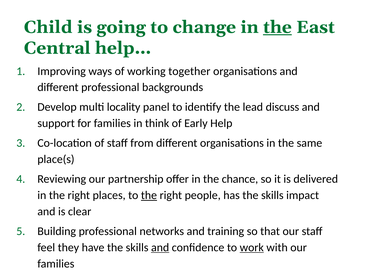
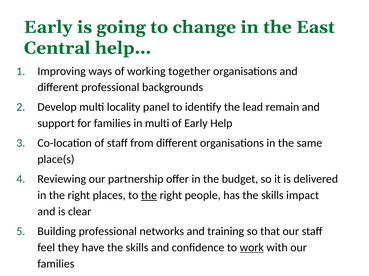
Child at (48, 27): Child -> Early
the at (277, 27) underline: present -> none
discuss: discuss -> remain
in think: think -> multi
chance: chance -> budget
and at (160, 248) underline: present -> none
